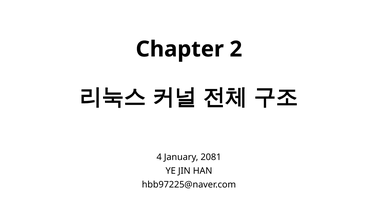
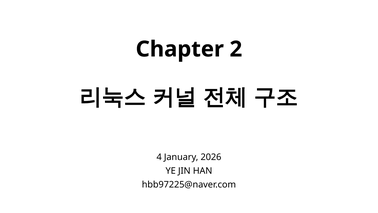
2081: 2081 -> 2026
